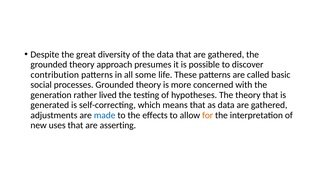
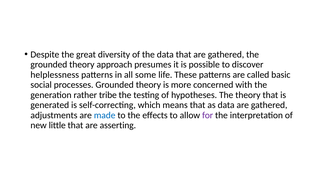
contribution: contribution -> helplessness
lived: lived -> tribe
for colour: orange -> purple
uses: uses -> little
